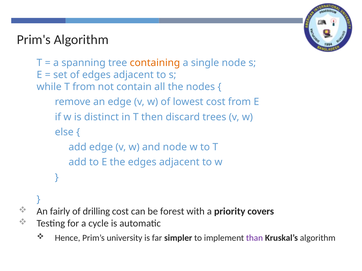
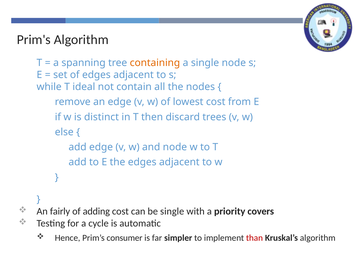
T from: from -> ideal
drilling: drilling -> adding
be forest: forest -> single
university: university -> consumer
than colour: purple -> red
